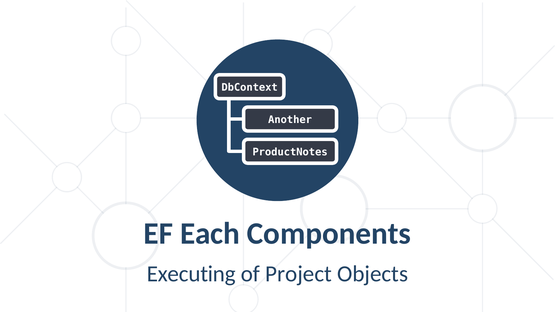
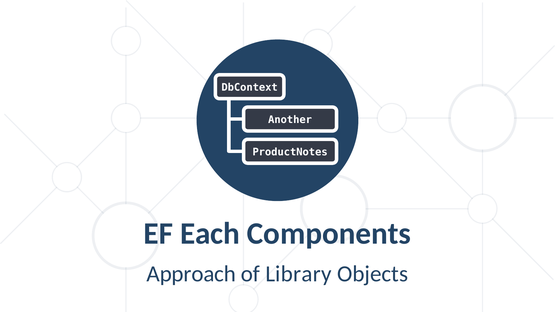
Executing: Executing -> Approach
Project: Project -> Library
